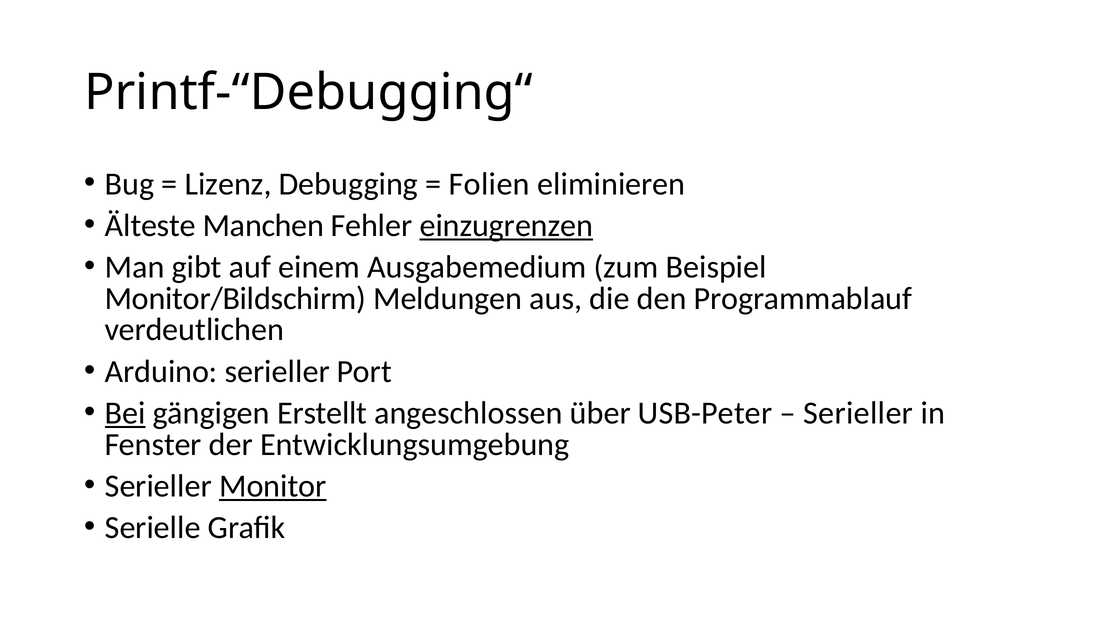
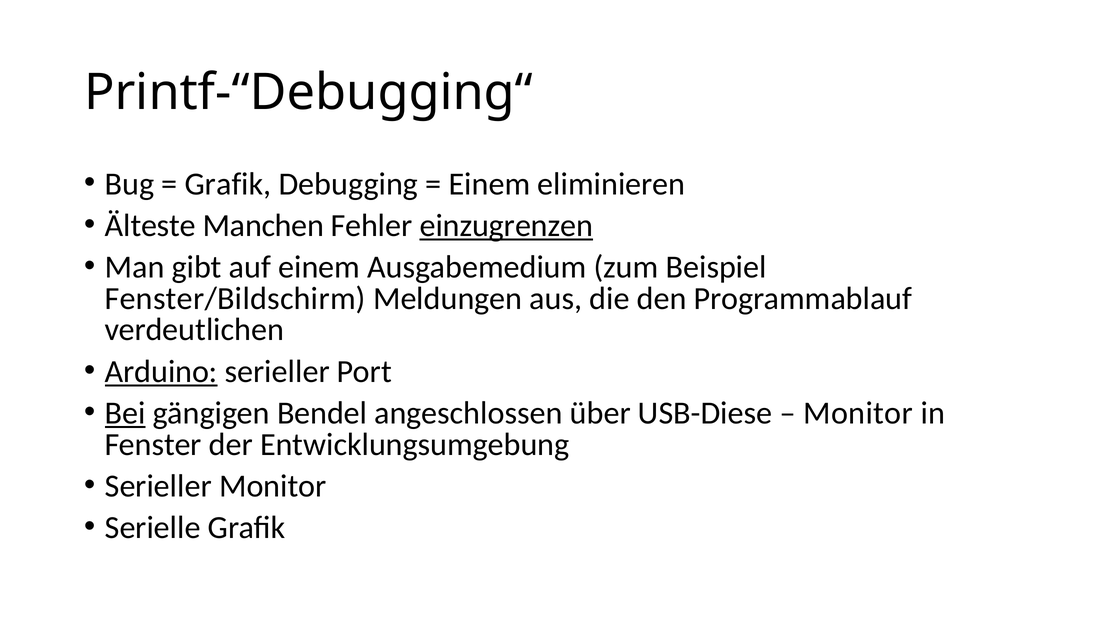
Lizenz at (228, 184): Lizenz -> Grafik
Folien at (489, 184): Folien -> Einem
Monitor/Bildschirm: Monitor/Bildschirm -> Fenster/Bildschirm
Arduino underline: none -> present
Erstellt: Erstellt -> Bendel
USB-Peter: USB-Peter -> USB-Diese
Serieller at (858, 413): Serieller -> Monitor
Monitor at (273, 486) underline: present -> none
